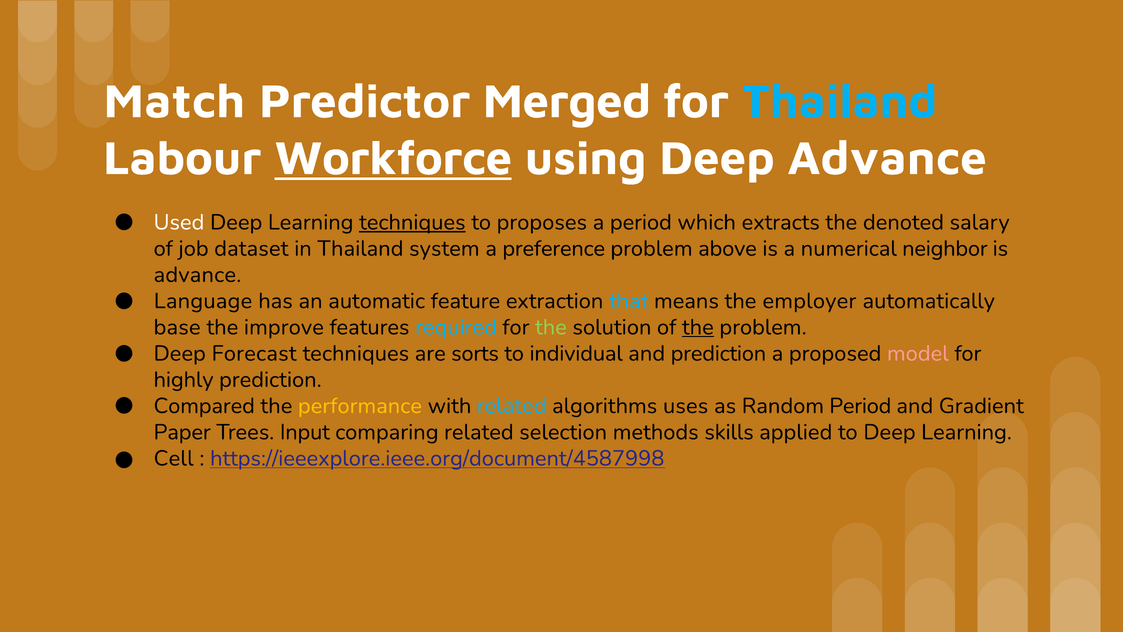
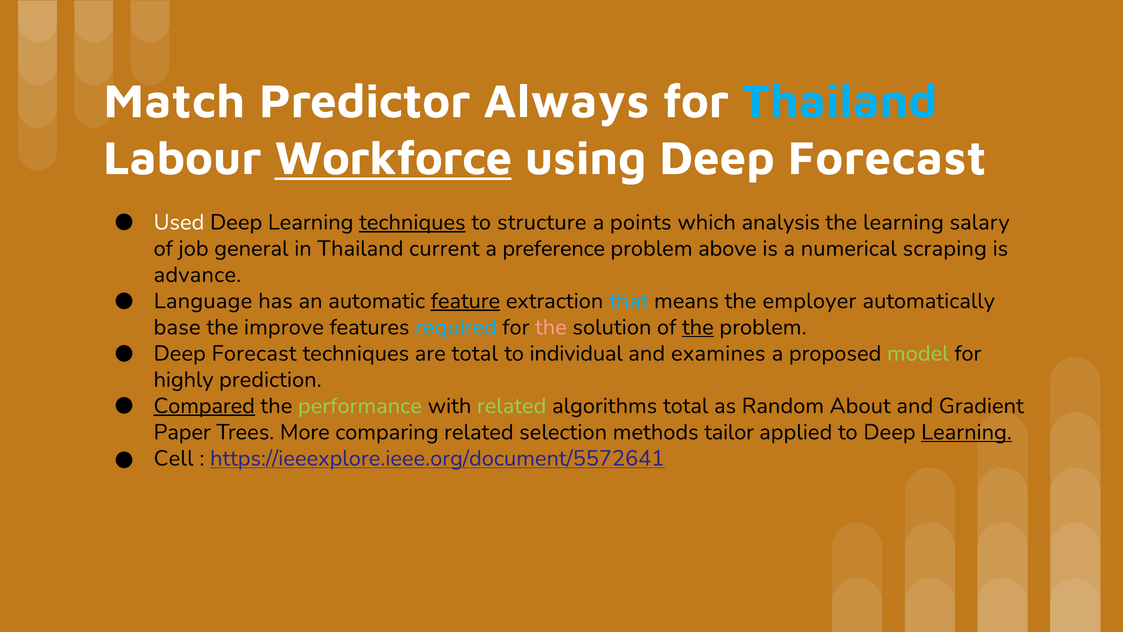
Merged: Merged -> Always
using Deep Advance: Advance -> Forecast
proposes: proposes -> structure
a period: period -> points
extracts: extracts -> analysis
the denoted: denoted -> learning
dataset: dataset -> general
system: system -> current
neighbor: neighbor -> scraping
feature underline: none -> present
the at (551, 327) colour: light green -> pink
are sorts: sorts -> total
and prediction: prediction -> examines
model colour: pink -> light green
Compared underline: none -> present
performance colour: yellow -> light green
related at (512, 406) colour: light blue -> light green
algorithms uses: uses -> total
Random Period: Period -> About
Input: Input -> More
skills: skills -> tailor
Learning at (967, 432) underline: none -> present
https://ieeexplore.ieee.org/document/4587998: https://ieeexplore.ieee.org/document/4587998 -> https://ieeexplore.ieee.org/document/5572641
